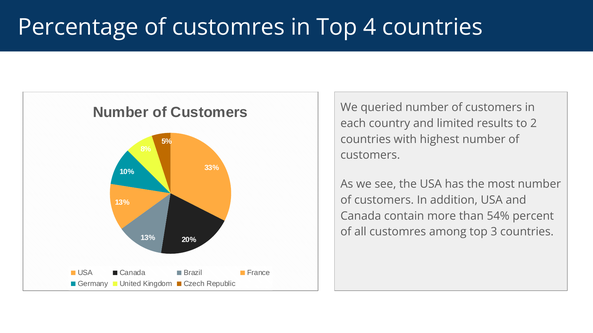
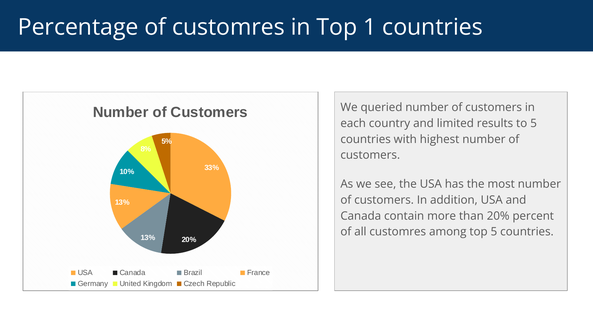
4: 4 -> 1
to 2: 2 -> 5
than 54%: 54% -> 20%
top 3: 3 -> 5
